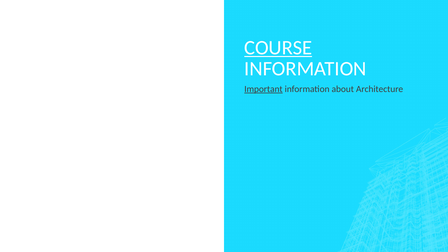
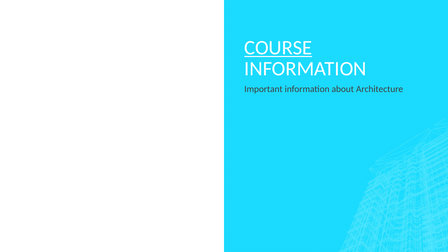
Important underline: present -> none
